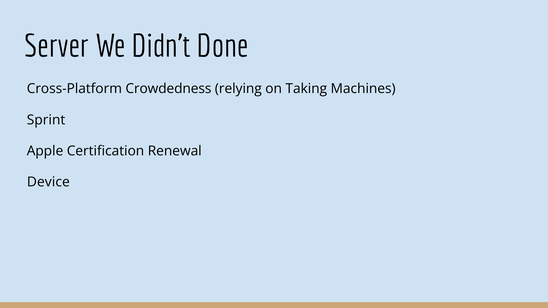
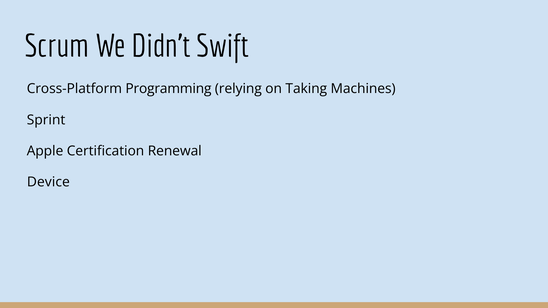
Server: Server -> Scrum
Done: Done -> Swift
Crowdedness: Crowdedness -> Programming
